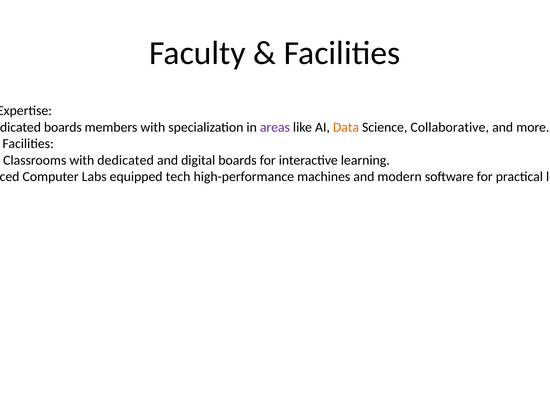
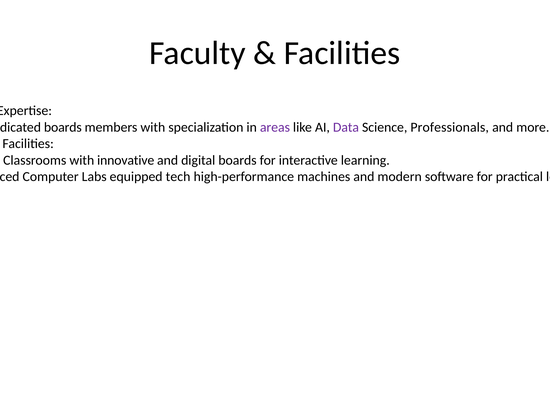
Data colour: orange -> purple
Collaborative: Collaborative -> Professionals
with dedicated: dedicated -> innovative
